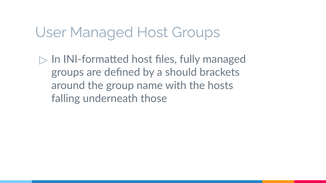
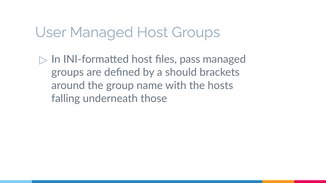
fully: fully -> pass
